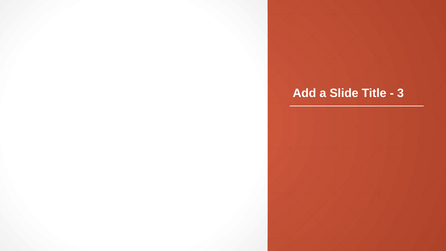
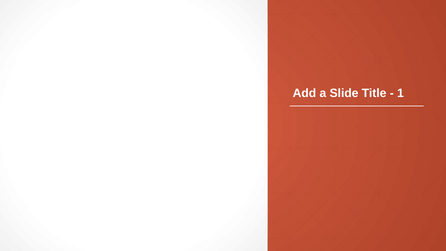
3: 3 -> 1
